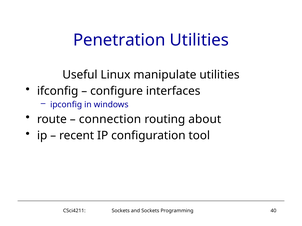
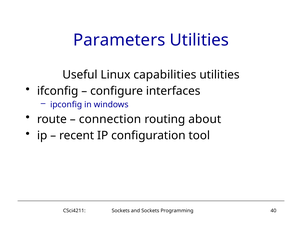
Penetration: Penetration -> Parameters
manipulate: manipulate -> capabilities
